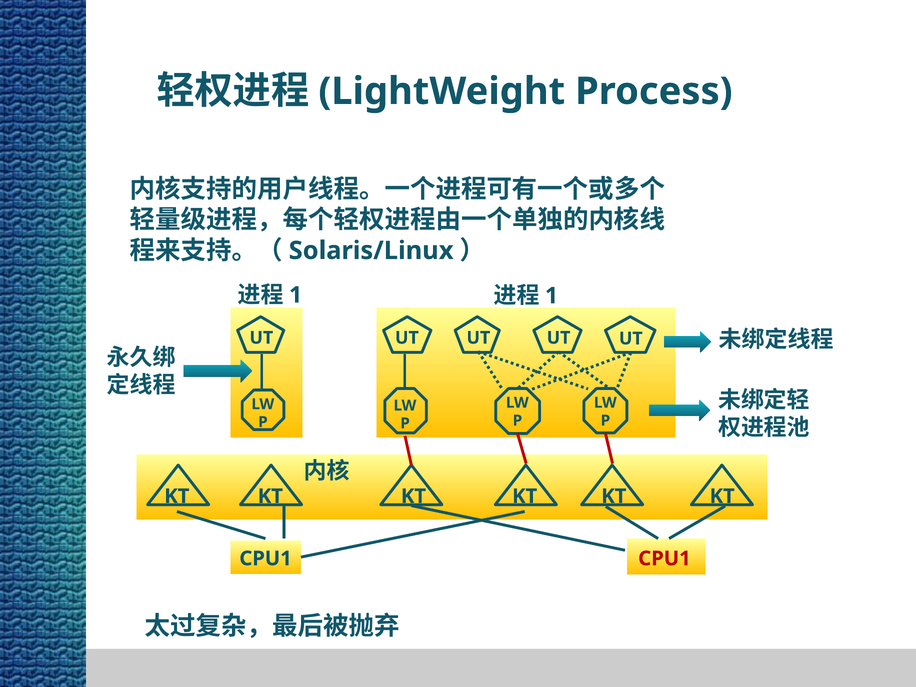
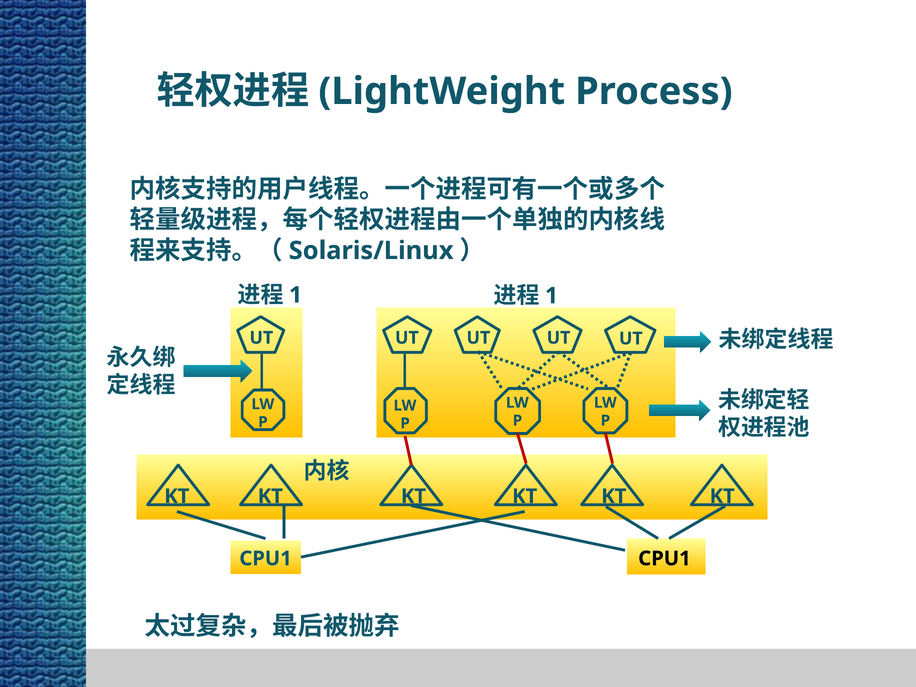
CPU1 at (664, 559) colour: red -> black
